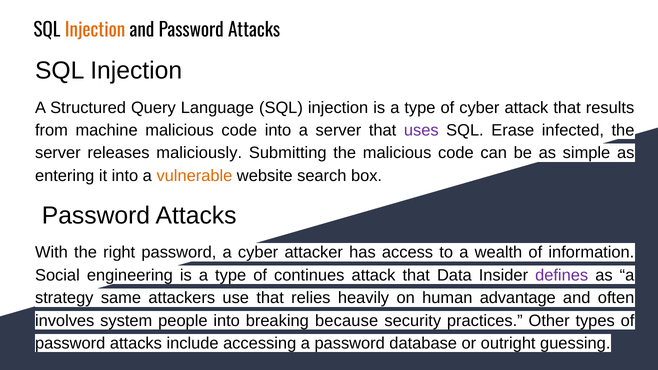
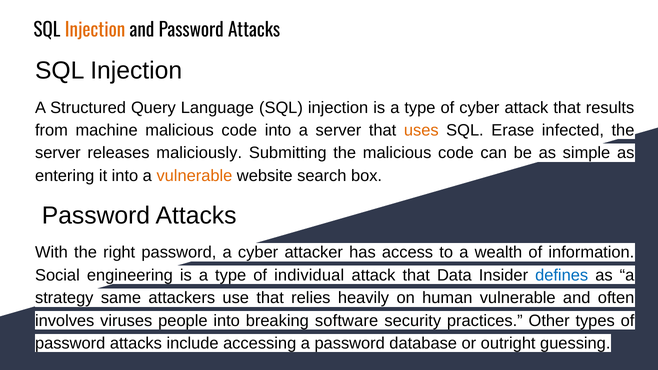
uses colour: purple -> orange
continues: continues -> individual
defines colour: purple -> blue
human advantage: advantage -> vulnerable
system: system -> viruses
because: because -> software
